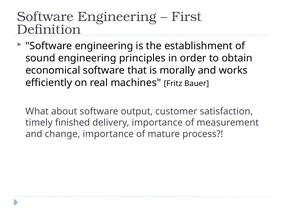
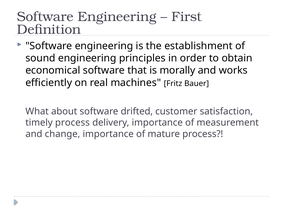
output: output -> drifted
timely finished: finished -> process
